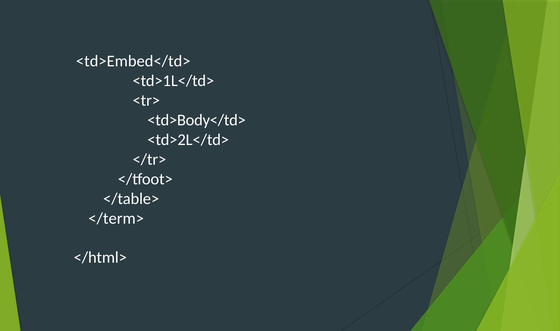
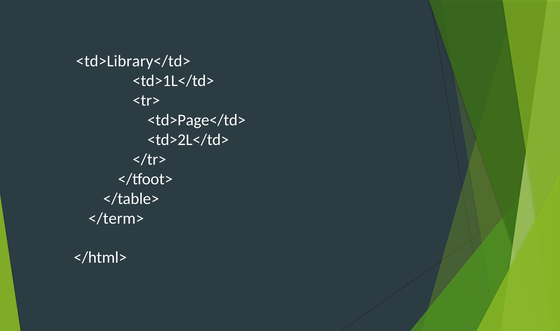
<td>Embed</td>: <td>Embed</td> -> <td>Library</td>
<td>Body</td>: <td>Body</td> -> <td>Page</td>
